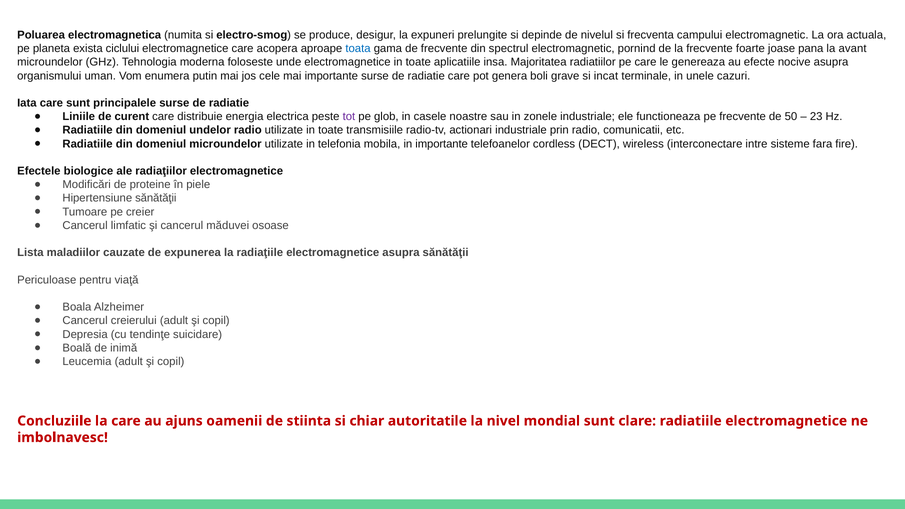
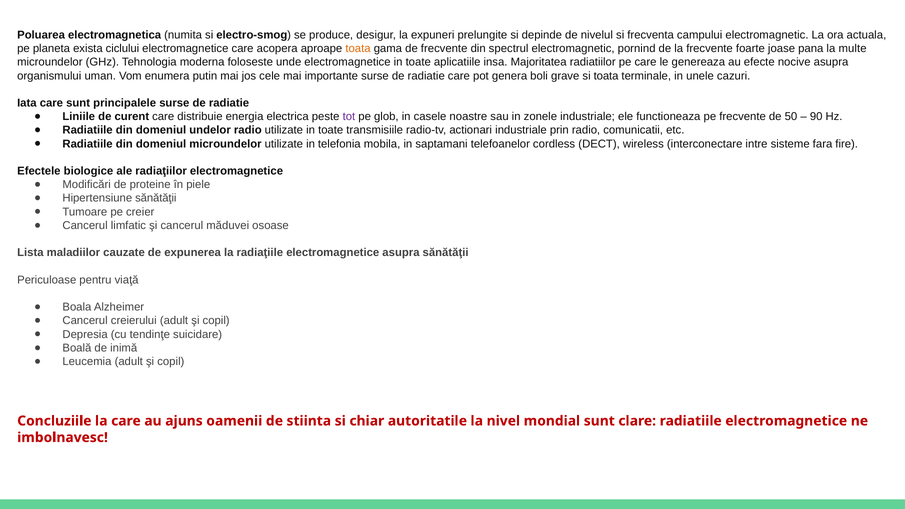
toata at (358, 49) colour: blue -> orange
avant: avant -> multe
si incat: incat -> toata
23: 23 -> 90
in importante: importante -> saptamani
